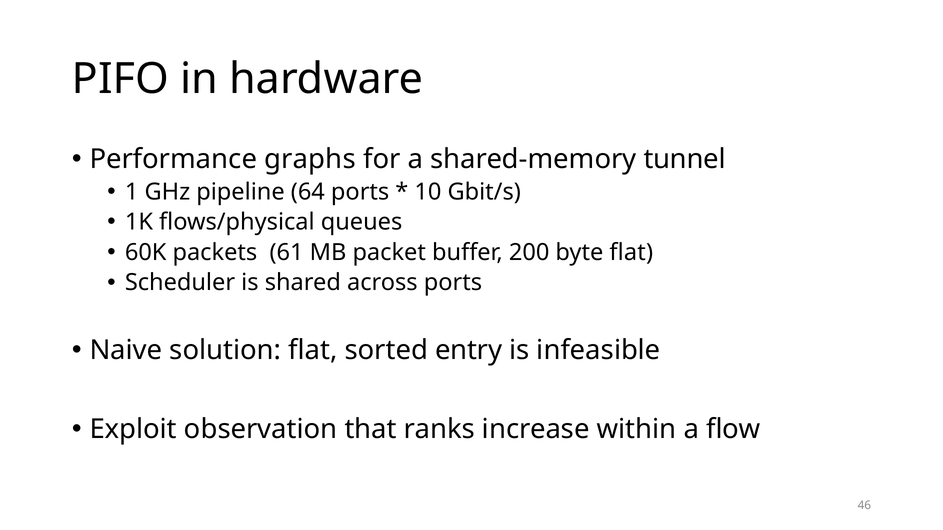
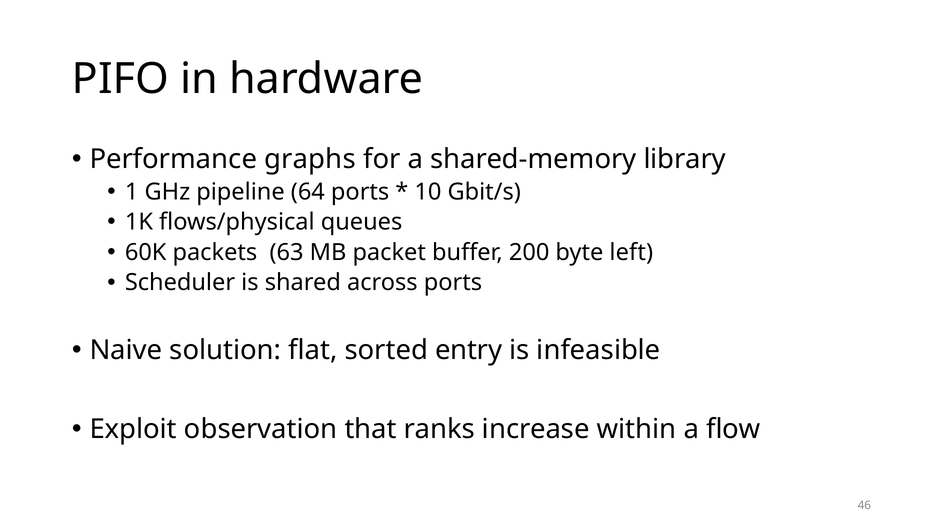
tunnel: tunnel -> library
61: 61 -> 63
byte flat: flat -> left
